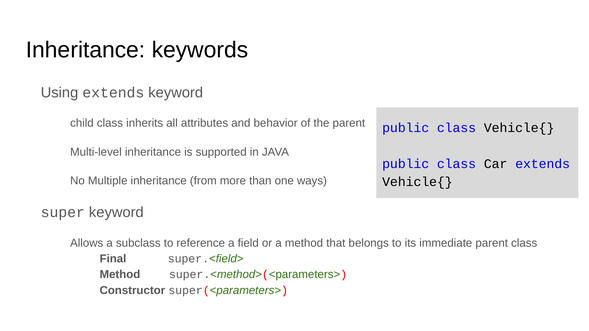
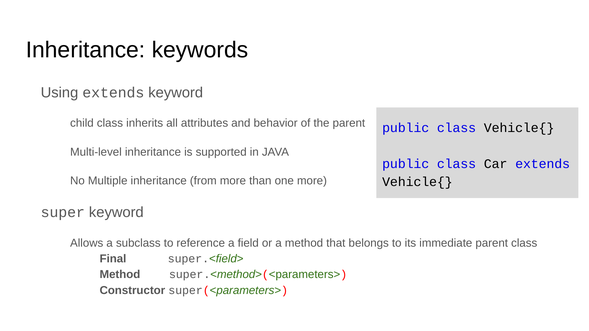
one ways: ways -> more
